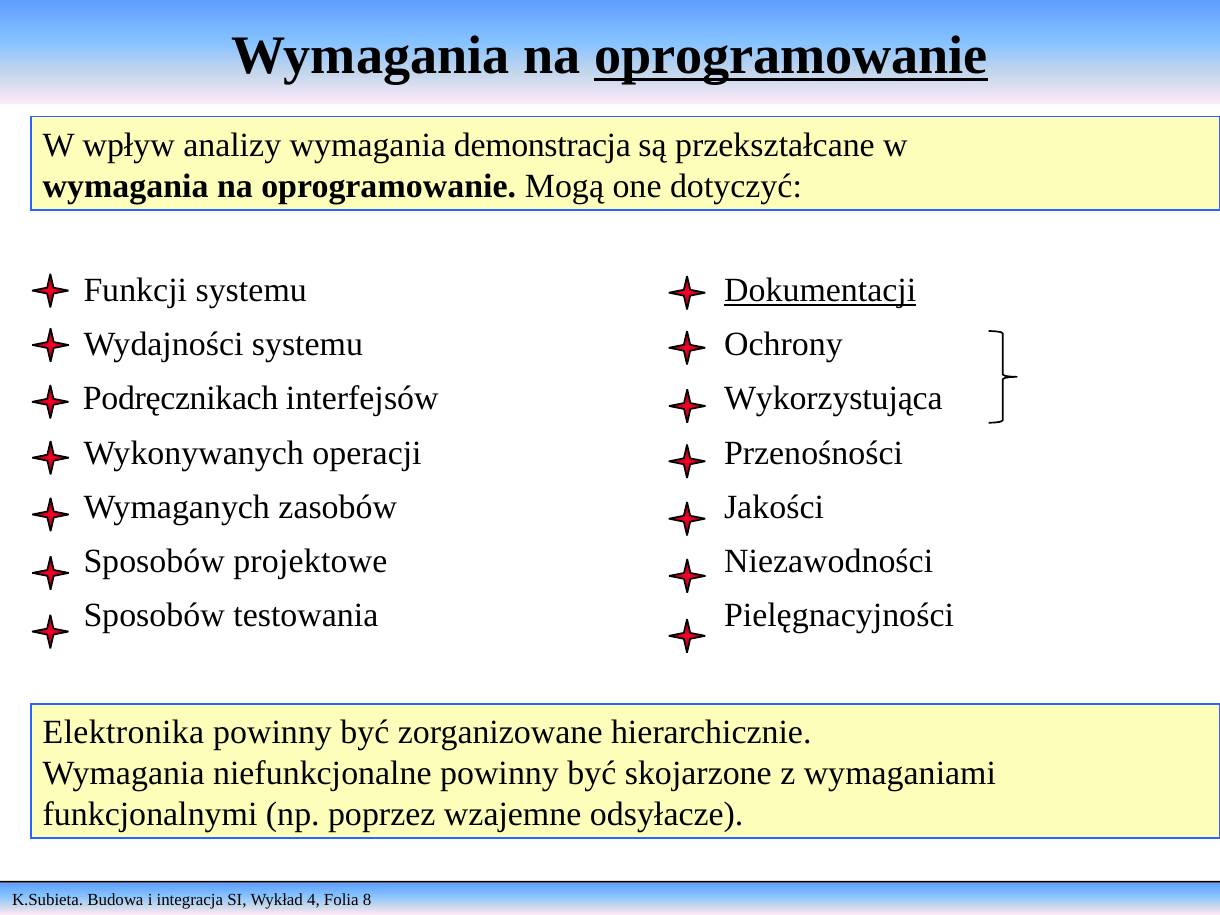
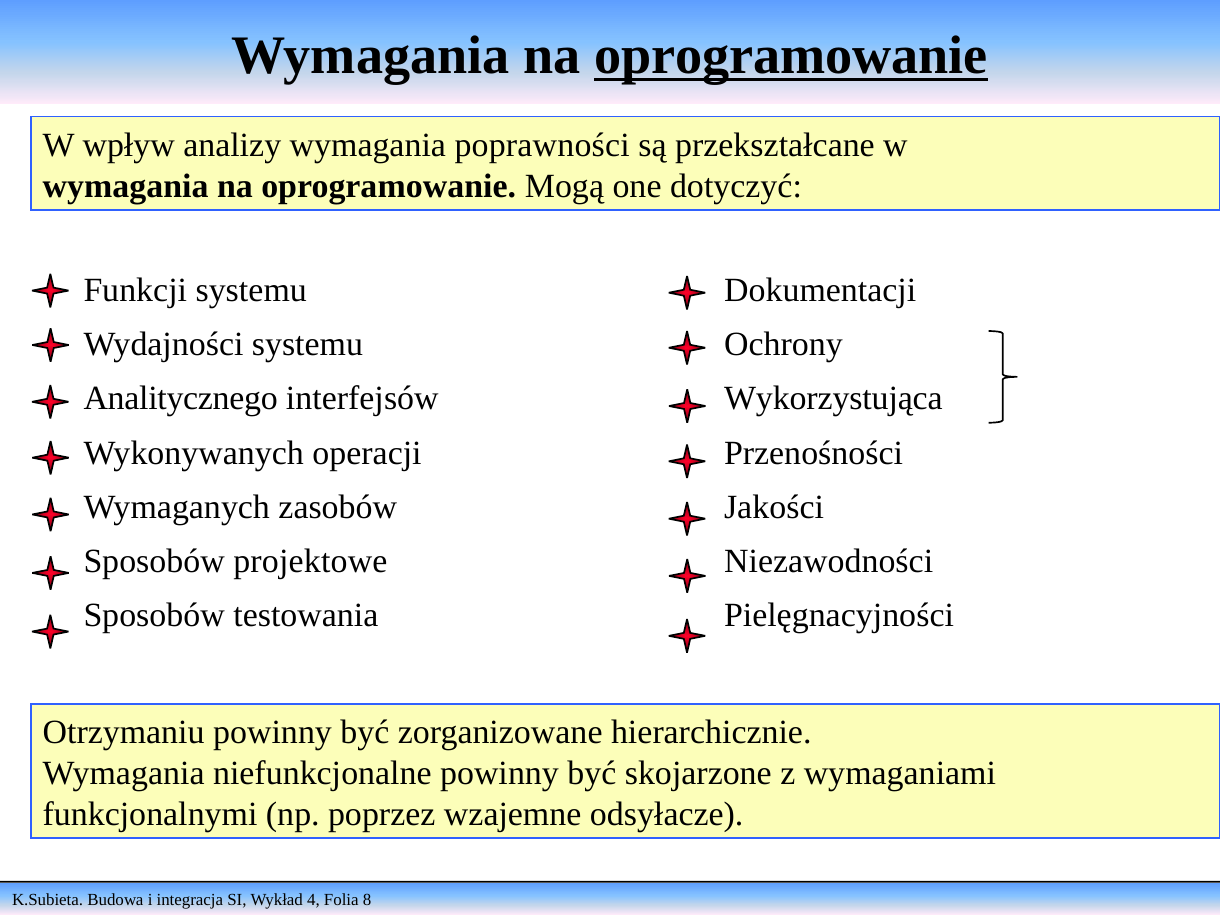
demonstracja: demonstracja -> poprawności
Dokumentacji underline: present -> none
Podręcznikach: Podręcznikach -> Analitycznego
Elektronika: Elektronika -> Otrzymaniu
